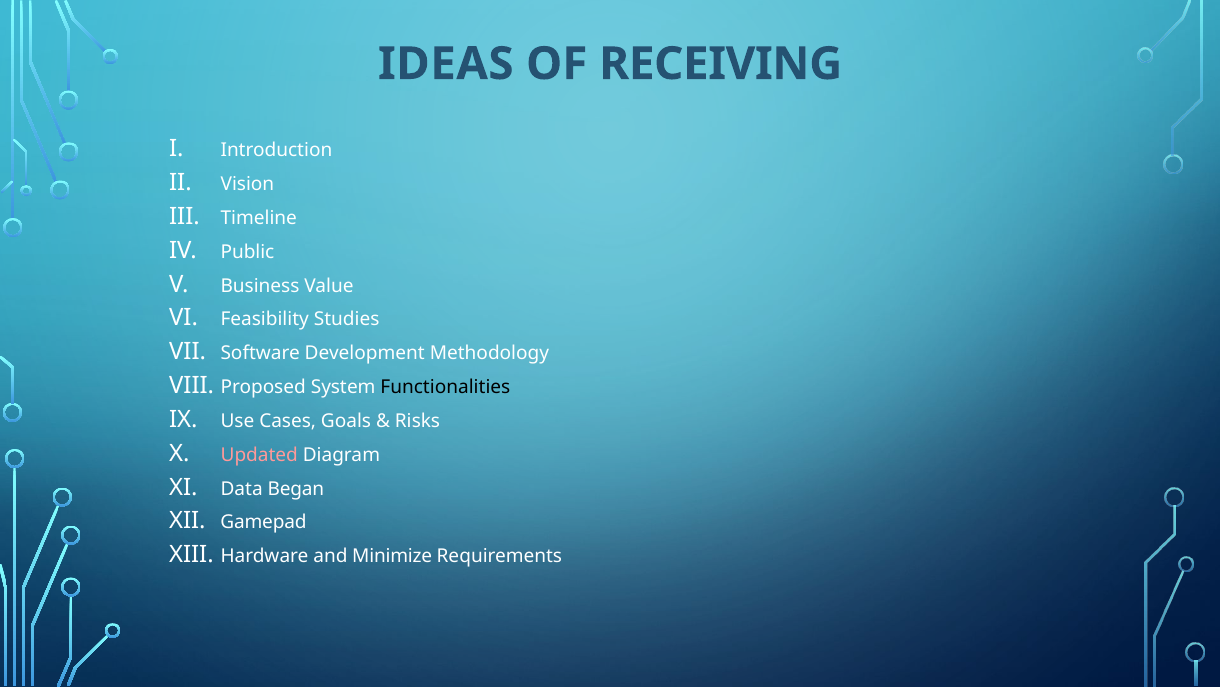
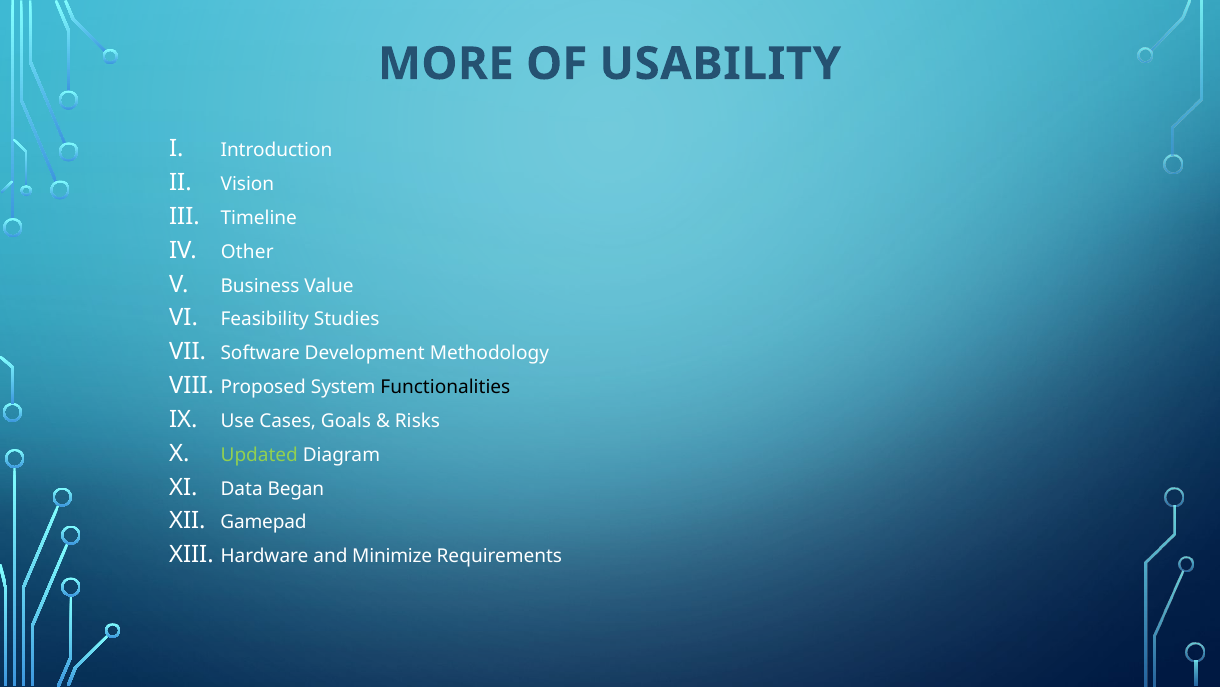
IDEAS: IDEAS -> MORE
RECEIVING: RECEIVING -> USABILITY
Public: Public -> Other
Updated colour: pink -> light green
